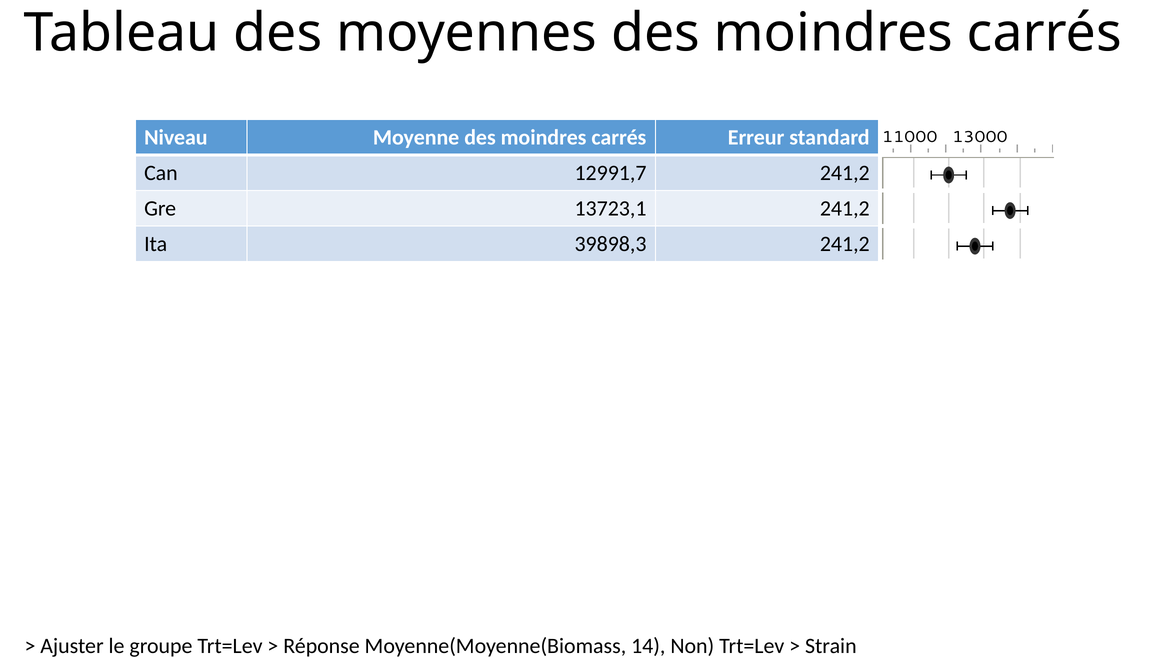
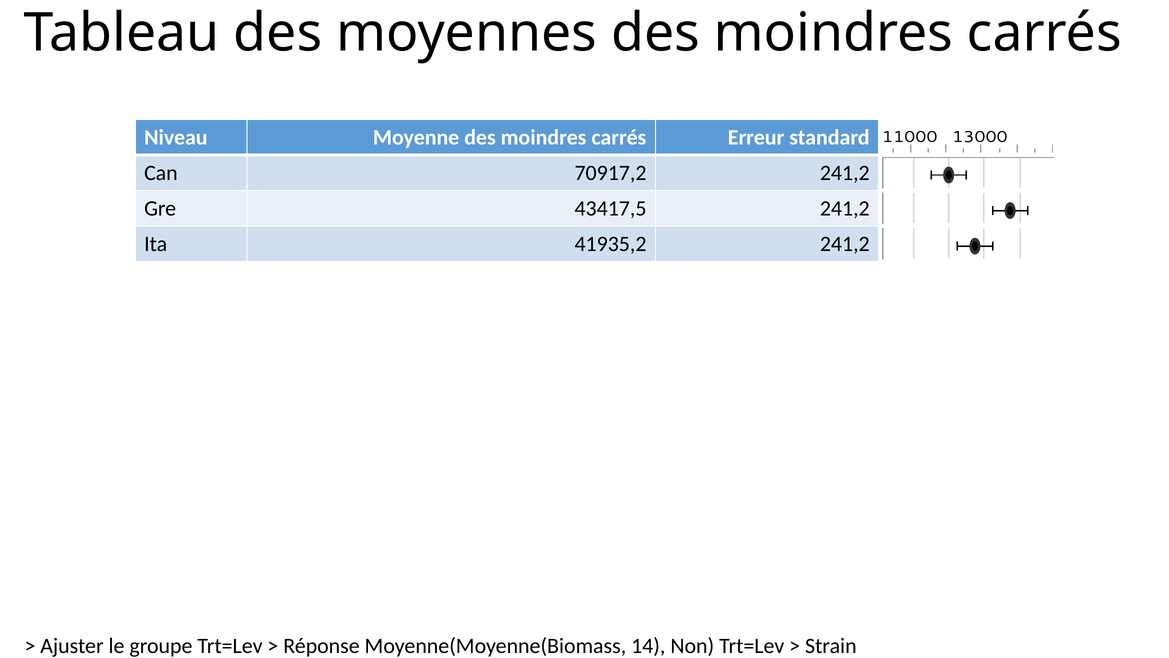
12991,7: 12991,7 -> 70917,2
13723,1: 13723,1 -> 43417,5
39898,3: 39898,3 -> 41935,2
